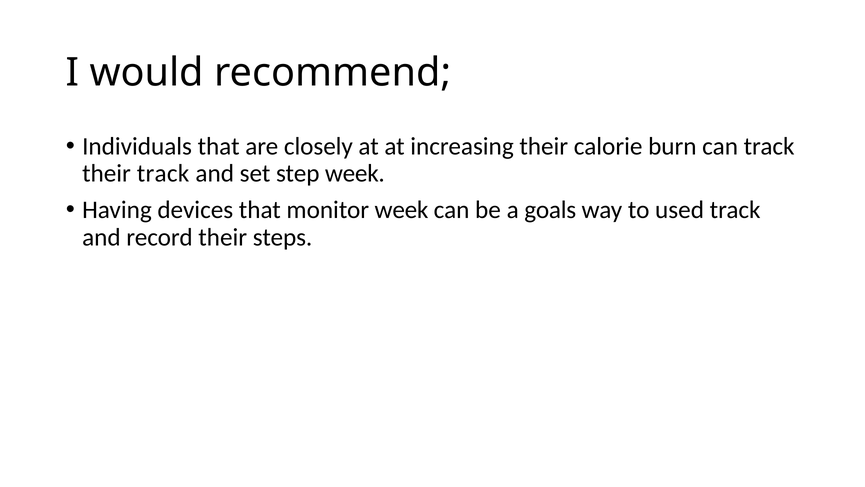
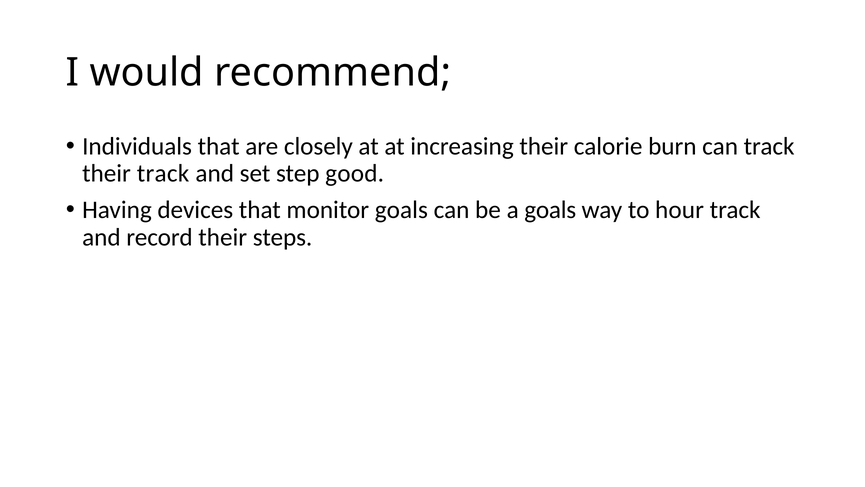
step week: week -> good
monitor week: week -> goals
used: used -> hour
